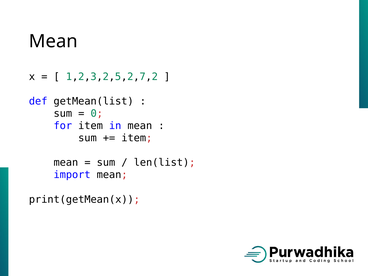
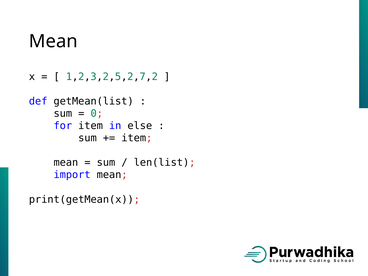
in mean: mean -> else
